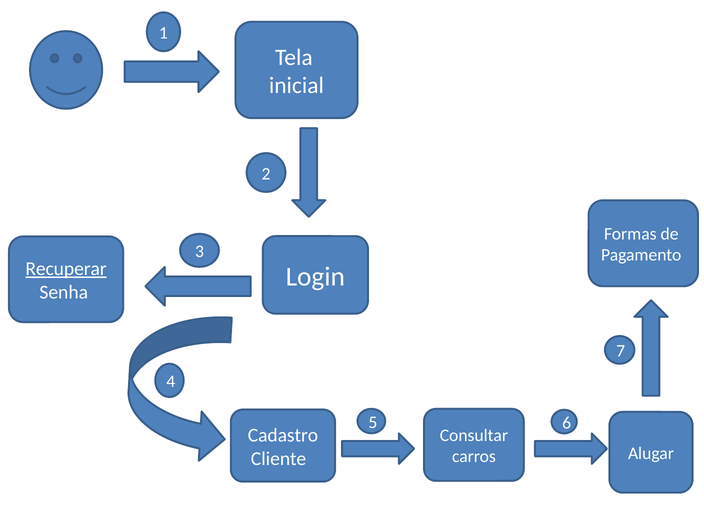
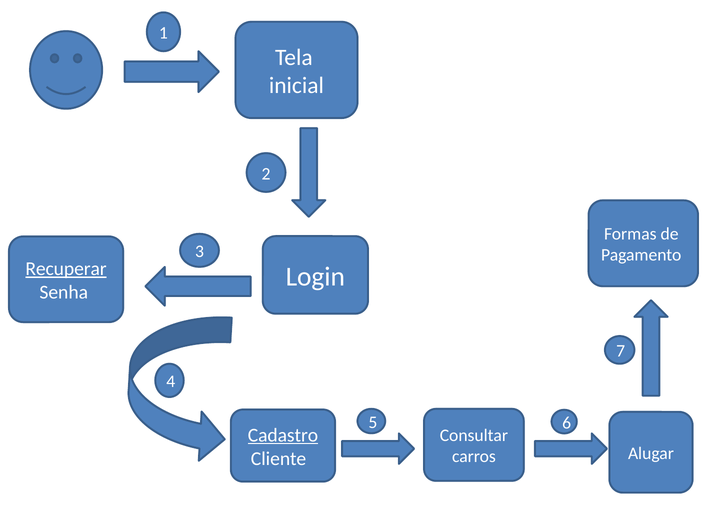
Cadastro underline: none -> present
